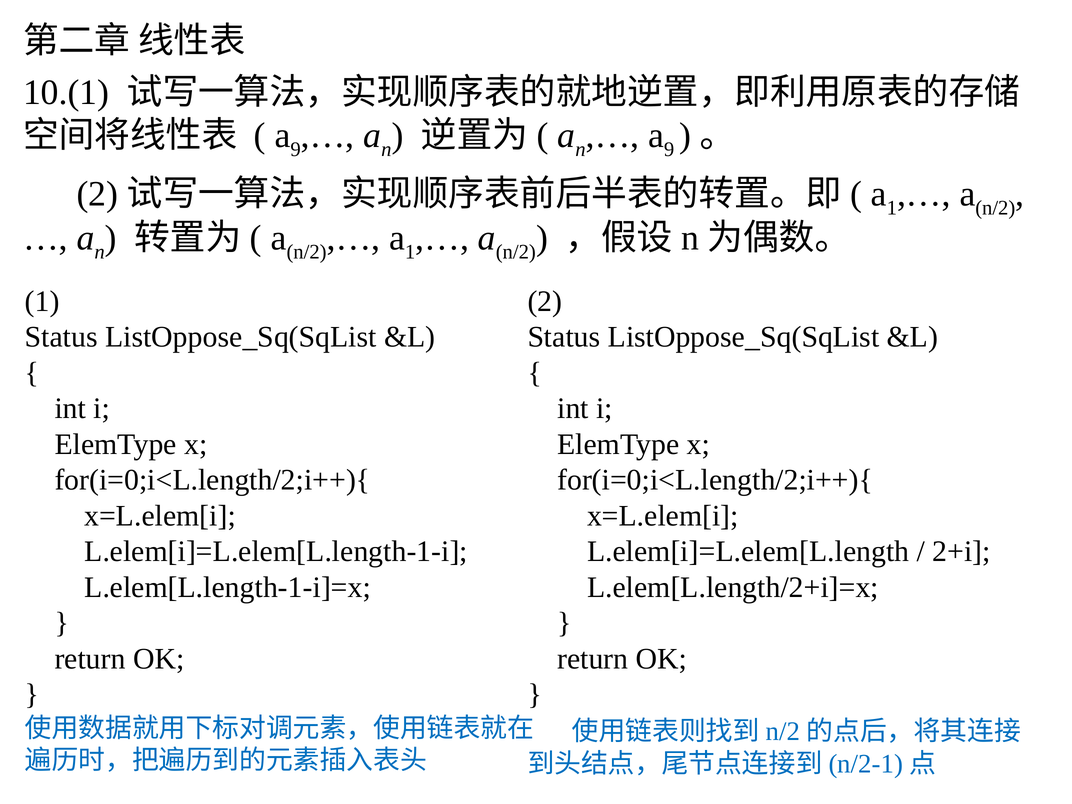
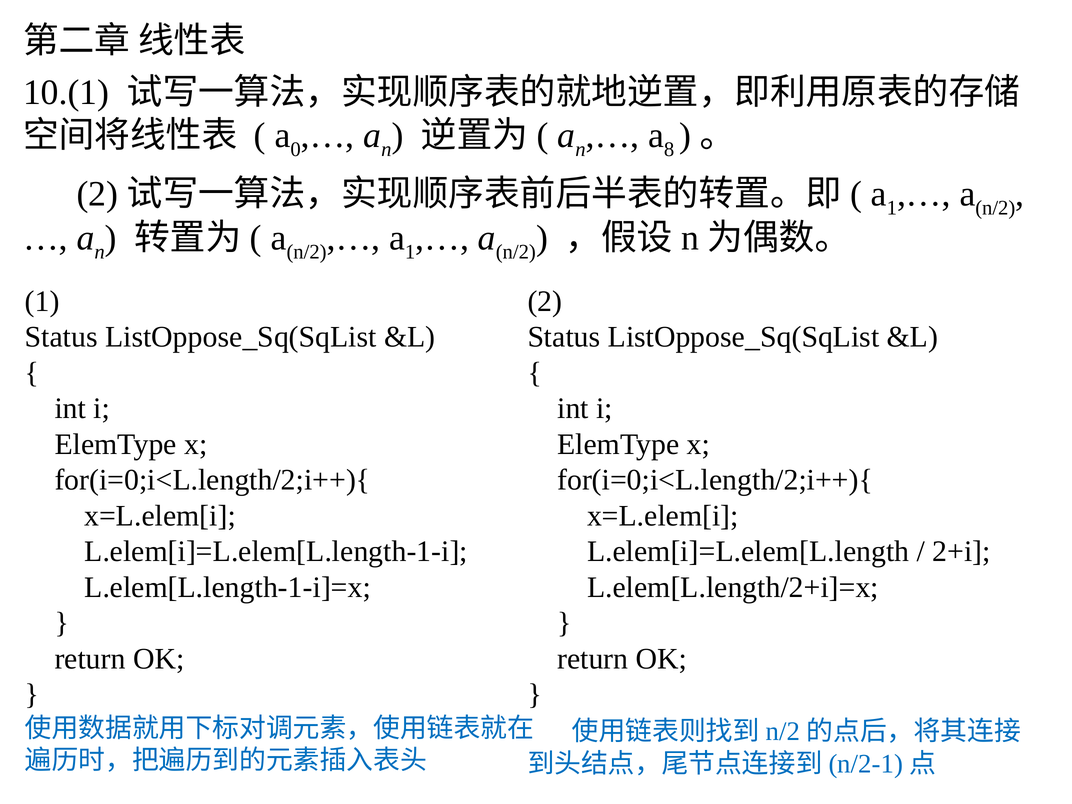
9 at (296, 149): 9 -> 0
9 at (669, 149): 9 -> 8
